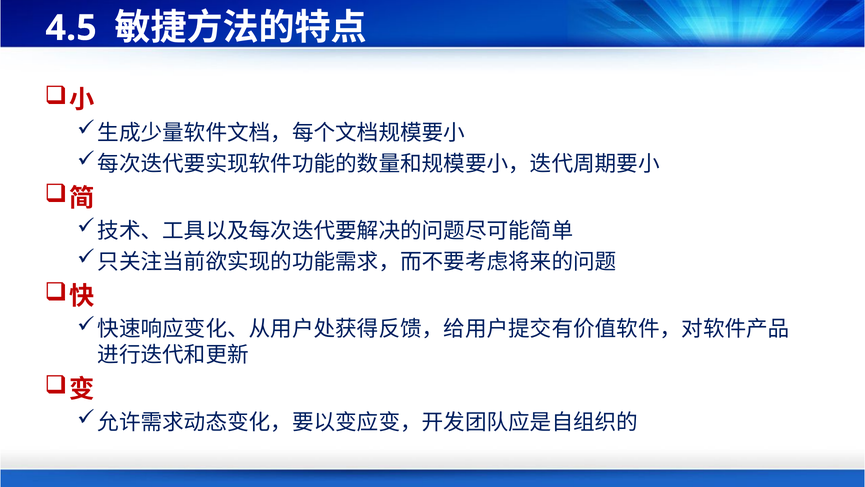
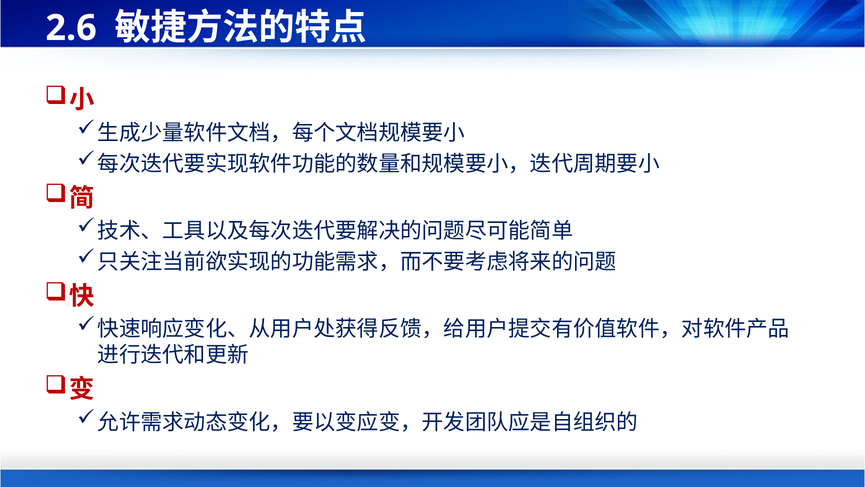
4.5: 4.5 -> 2.6
